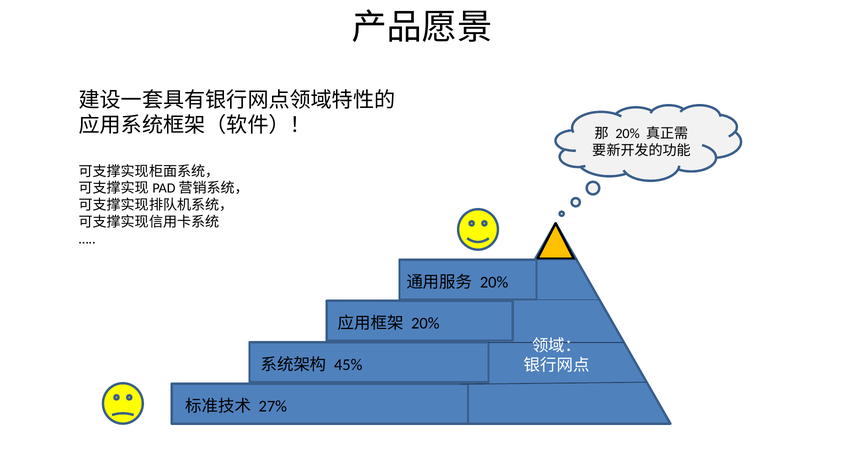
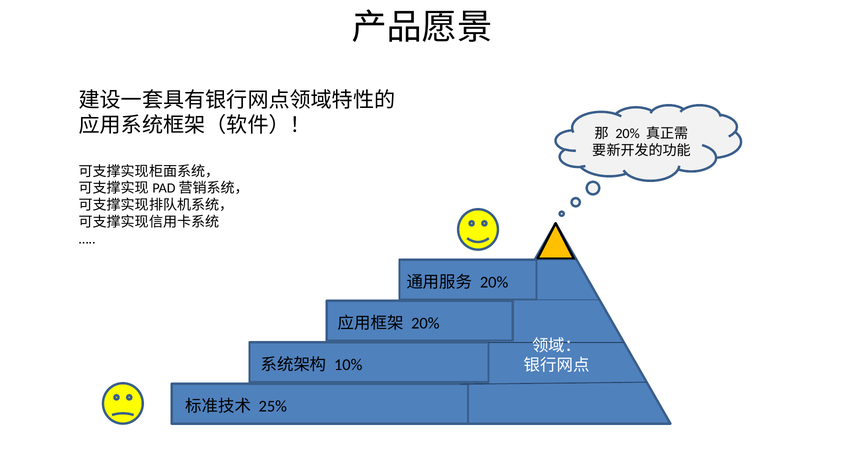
45%: 45% -> 10%
27%: 27% -> 25%
